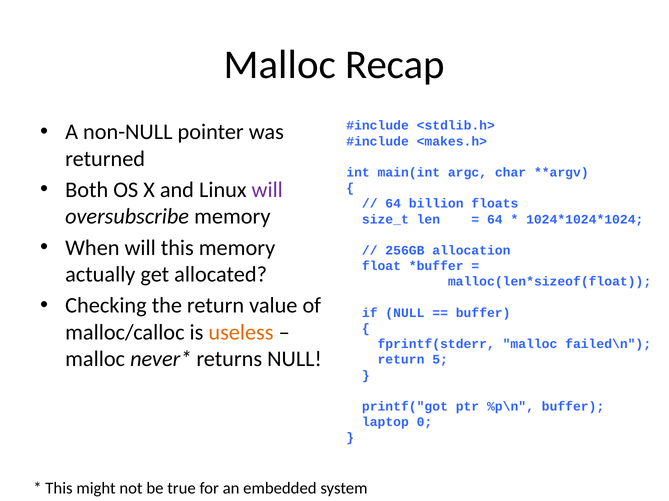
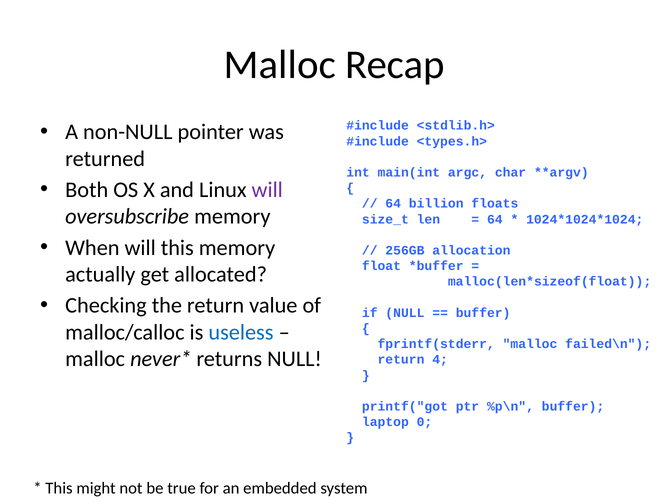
<makes.h>: <makes.h> -> <types.h>
useless colour: orange -> blue
5: 5 -> 4
